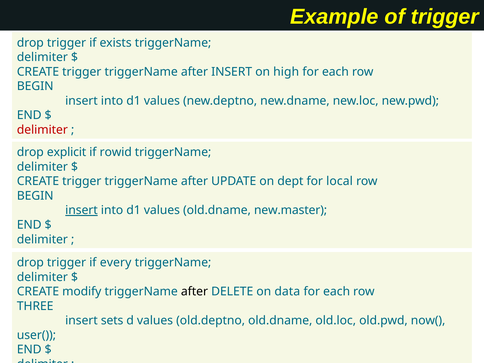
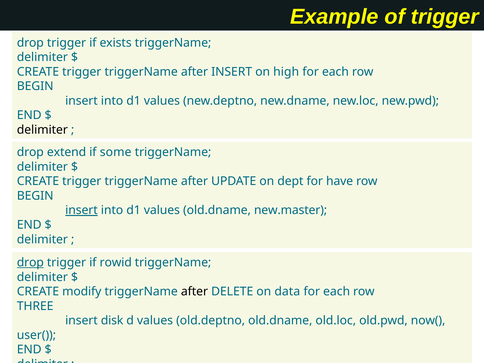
delimiter at (42, 130) colour: red -> black
explicit: explicit -> extend
rowid: rowid -> some
local: local -> have
drop at (30, 262) underline: none -> present
every: every -> rowid
sets: sets -> disk
